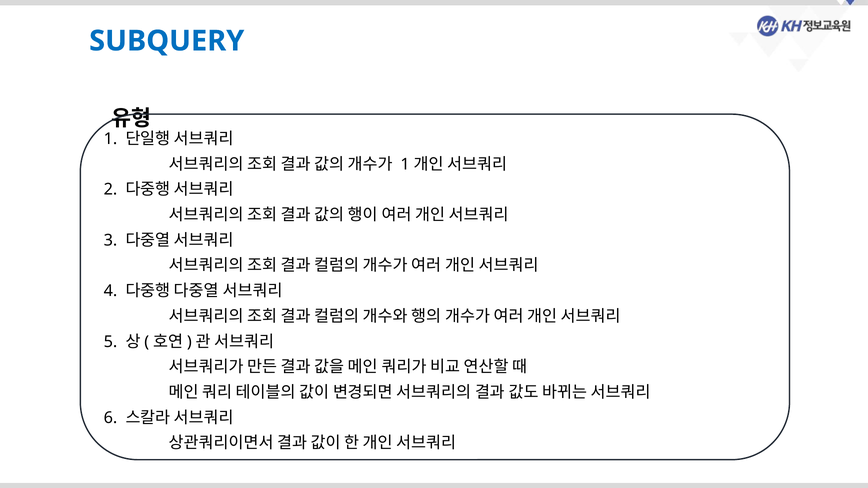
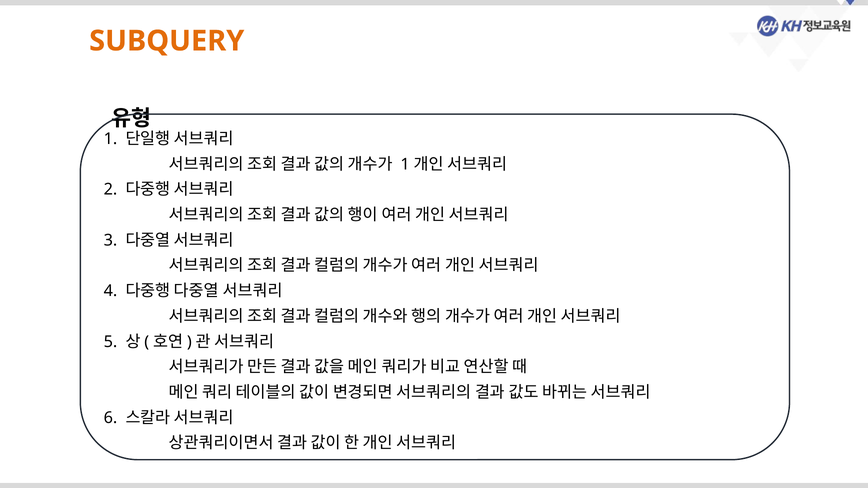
SUBQUERY colour: blue -> orange
